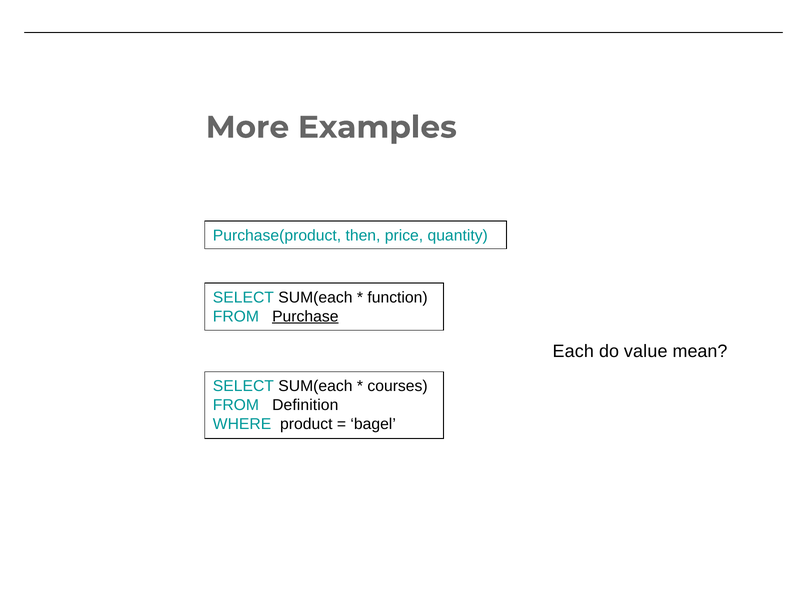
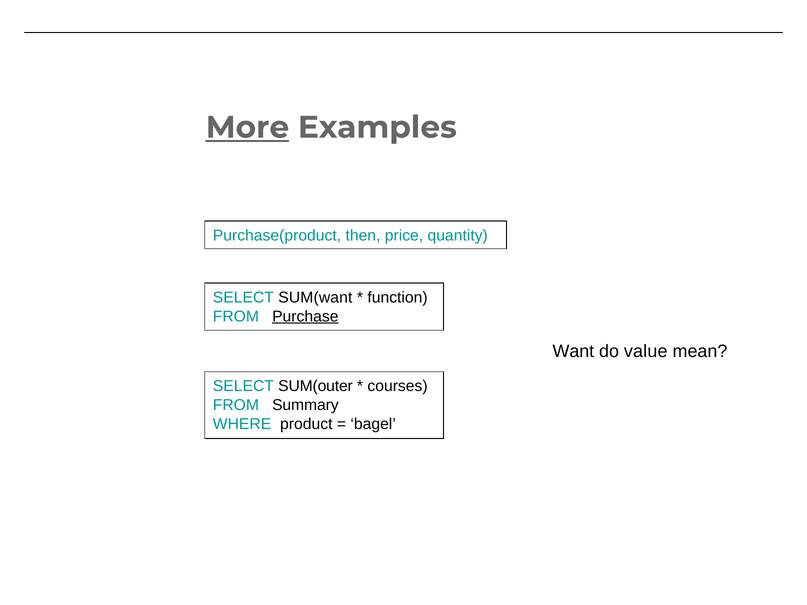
More underline: none -> present
SUM(each at (315, 298): SUM(each -> SUM(want
Each: Each -> Want
SUM(each at (315, 386): SUM(each -> SUM(outer
Definition: Definition -> Summary
